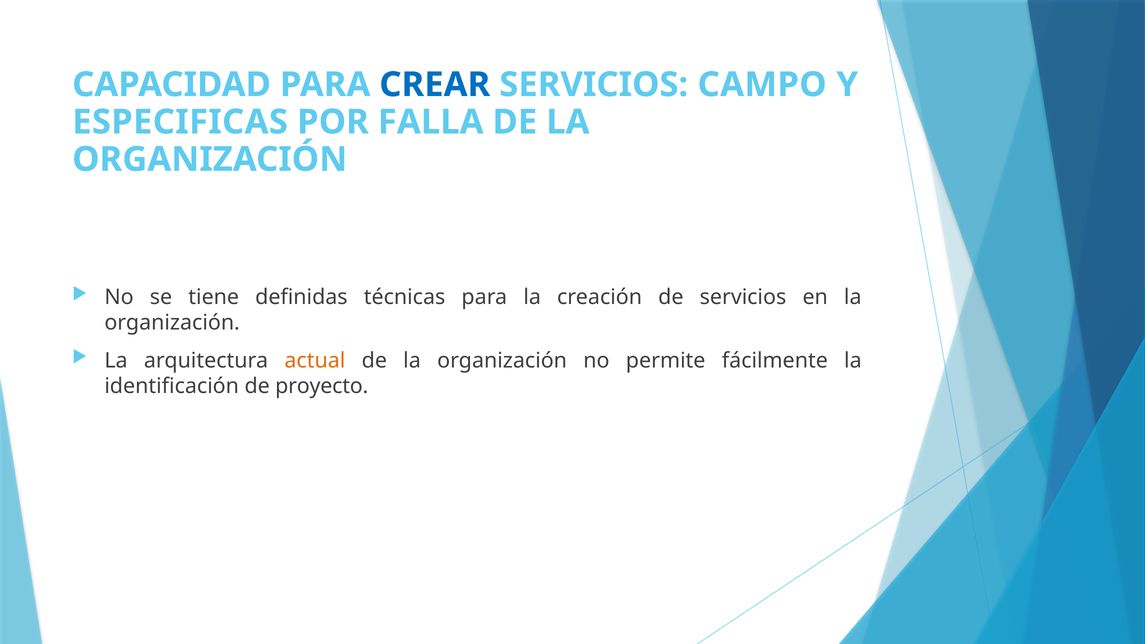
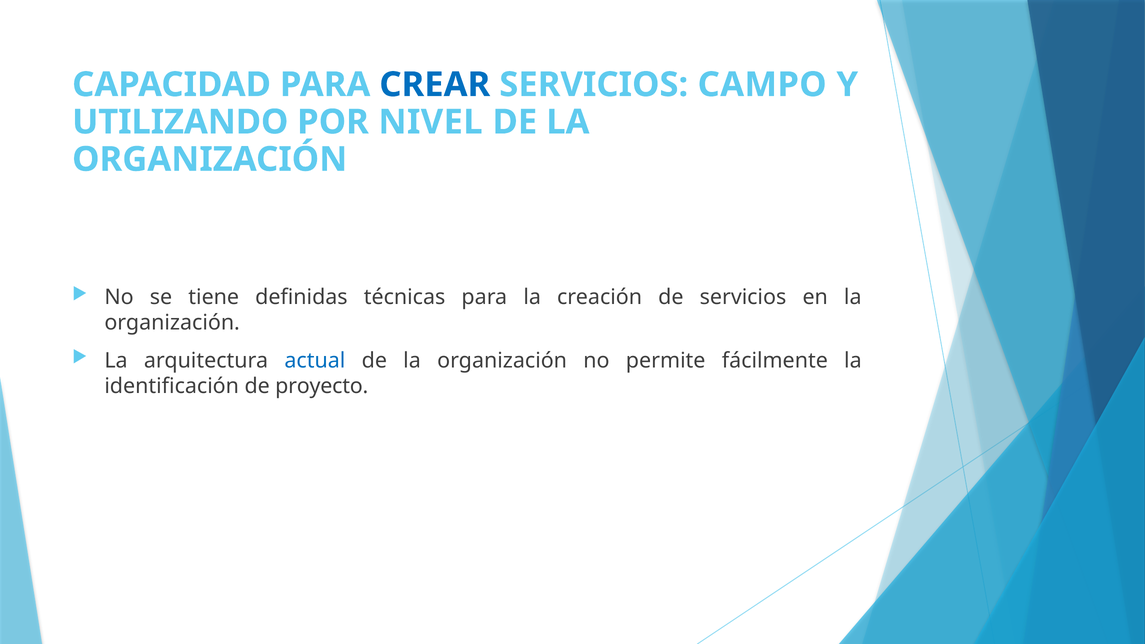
ESPECIFICAS: ESPECIFICAS -> UTILIZANDO
FALLA: FALLA -> NIVEL
actual colour: orange -> blue
